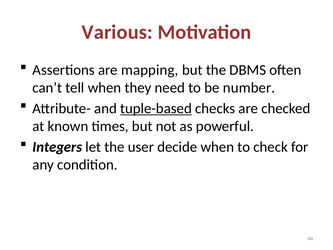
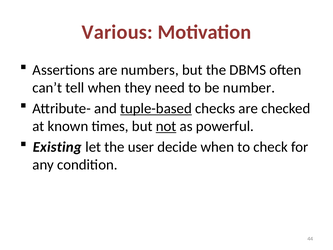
mapping: mapping -> numbers
not underline: none -> present
Integers: Integers -> Existing
